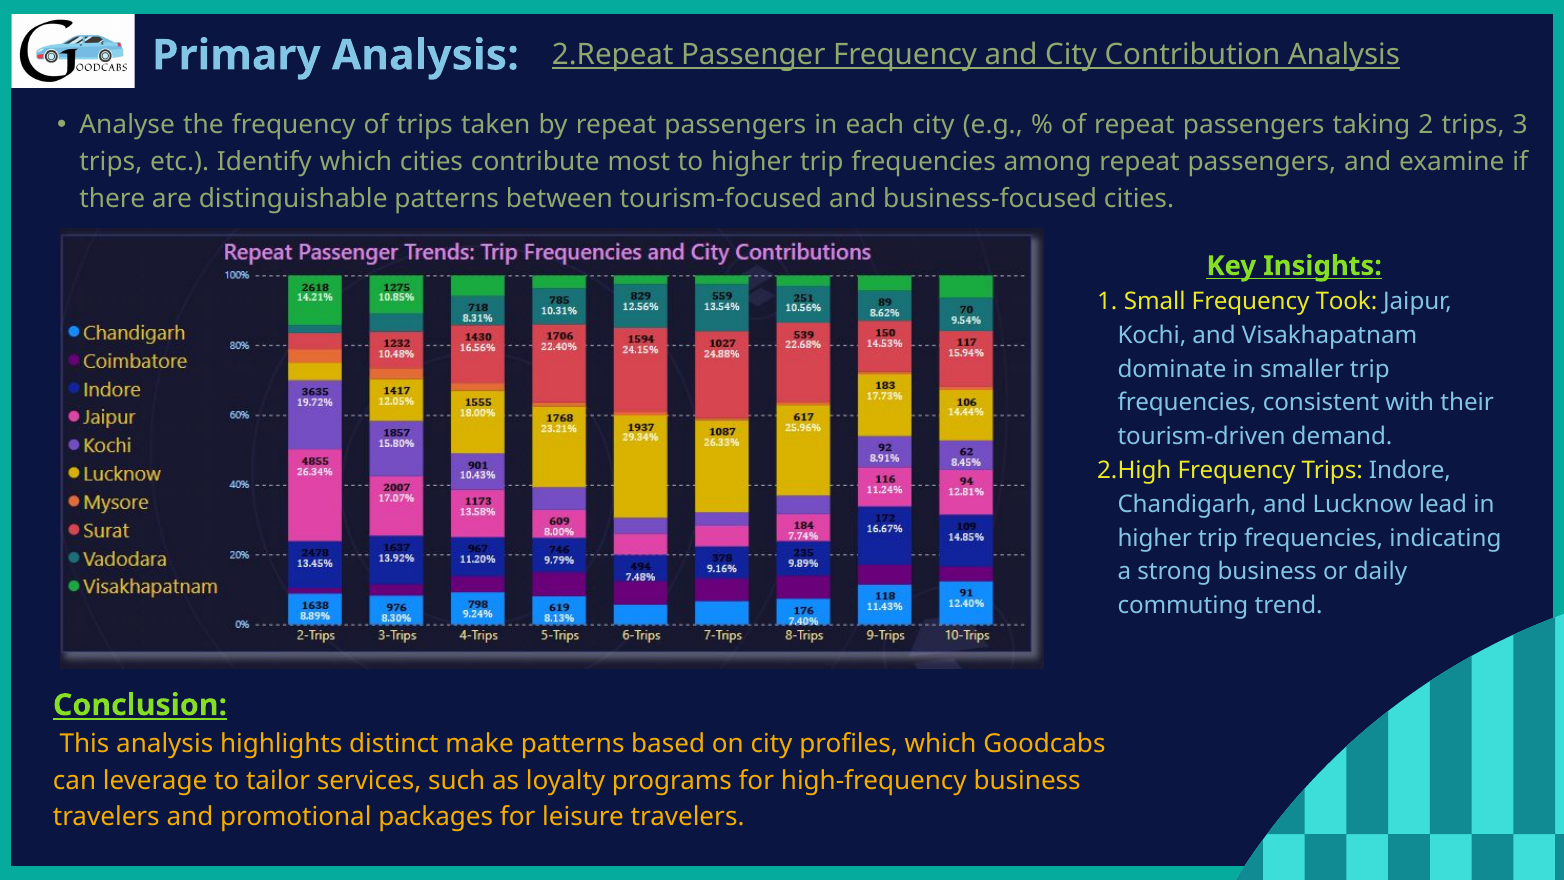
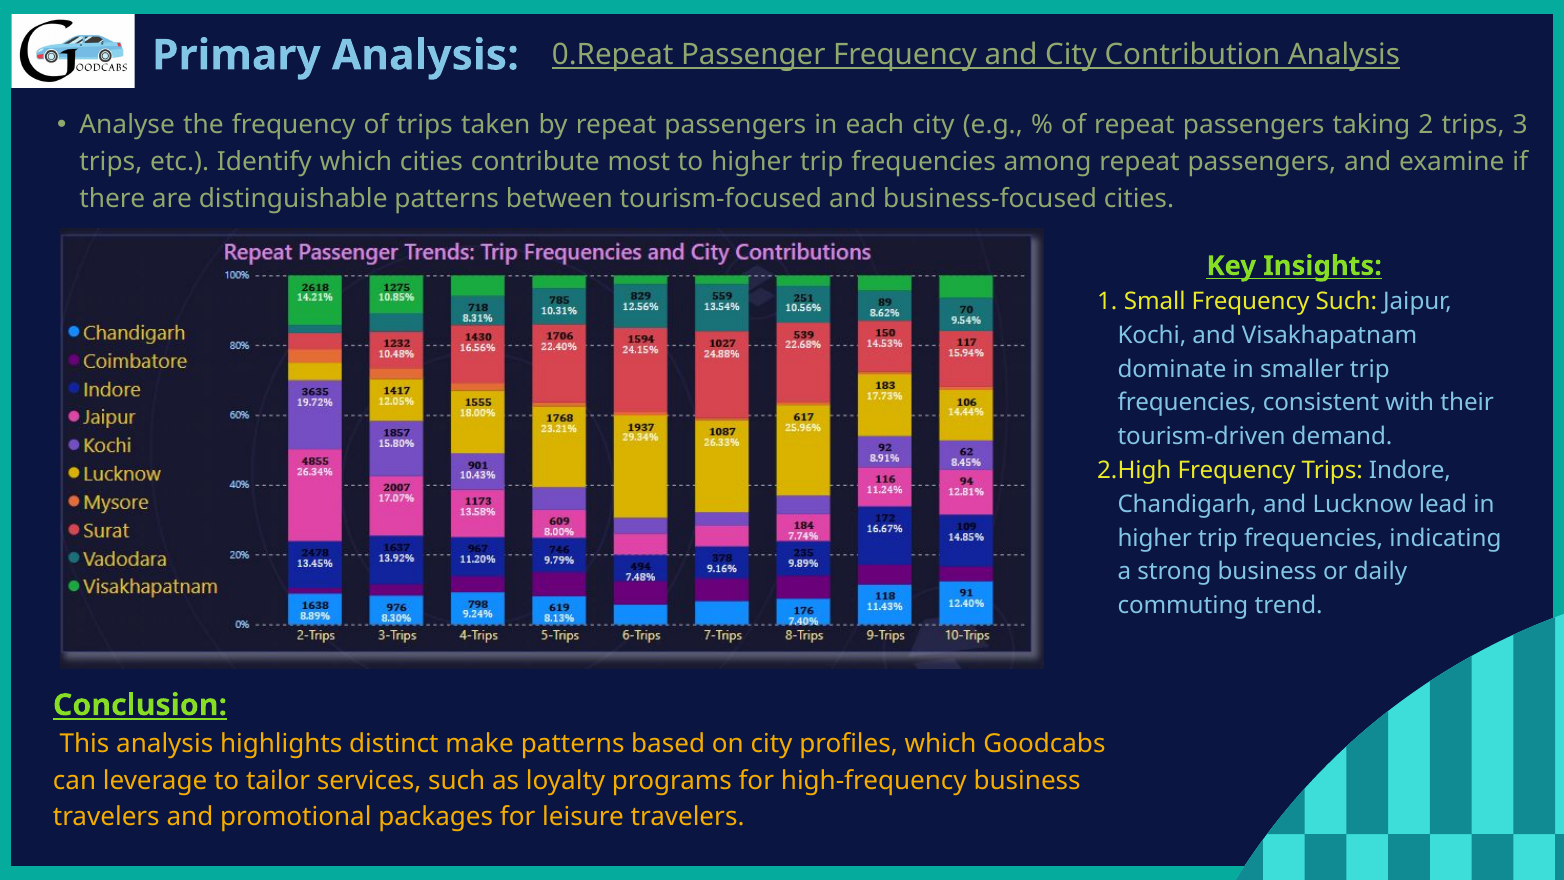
2.Repeat: 2.Repeat -> 0.Repeat
Frequency Took: Took -> Such
